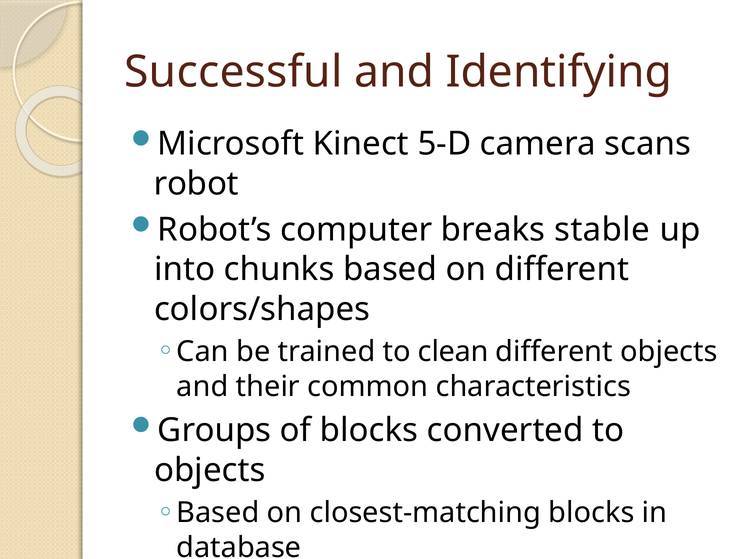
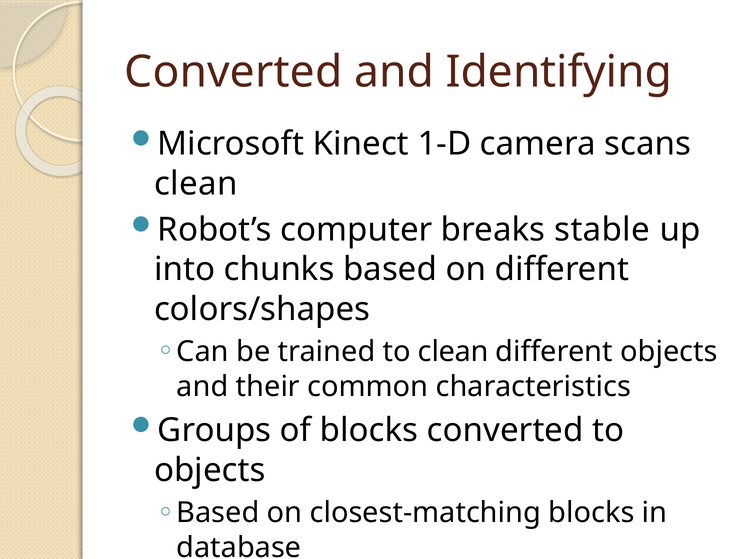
Successful at (233, 72): Successful -> Converted
5-D: 5-D -> 1-D
robot at (196, 184): robot -> clean
